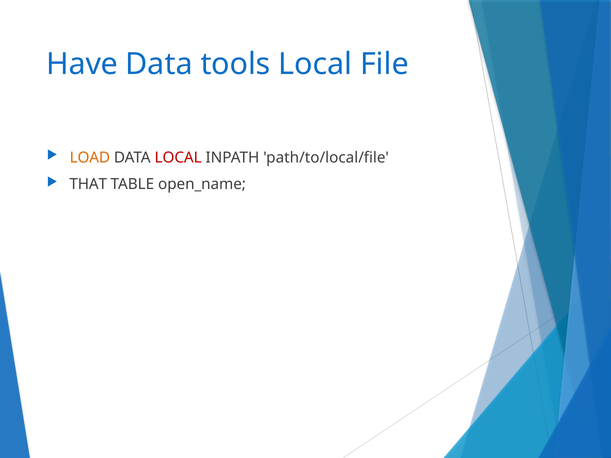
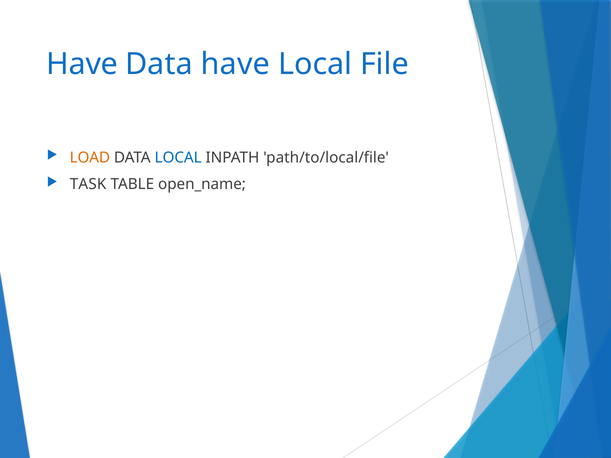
Data tools: tools -> have
LOCAL at (178, 158) colour: red -> blue
THAT: THAT -> TASK
